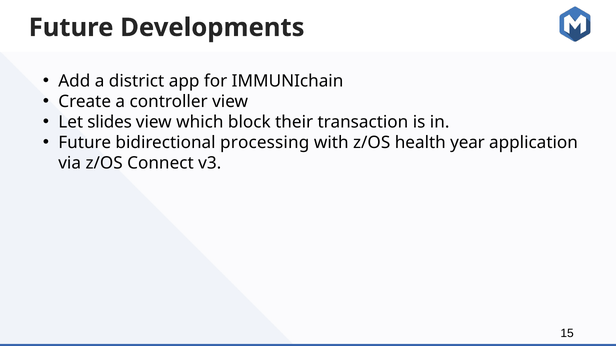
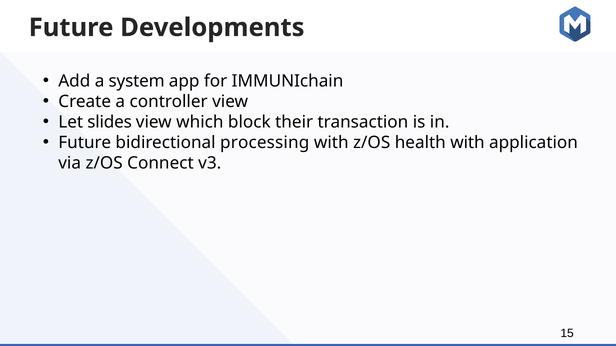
district: district -> system
health year: year -> with
